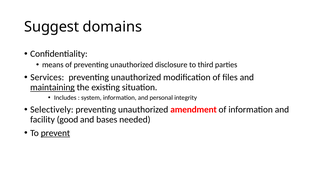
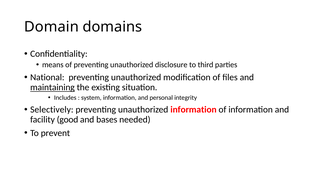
Suggest: Suggest -> Domain
Services: Services -> National
unauthorized amendment: amendment -> information
prevent underline: present -> none
